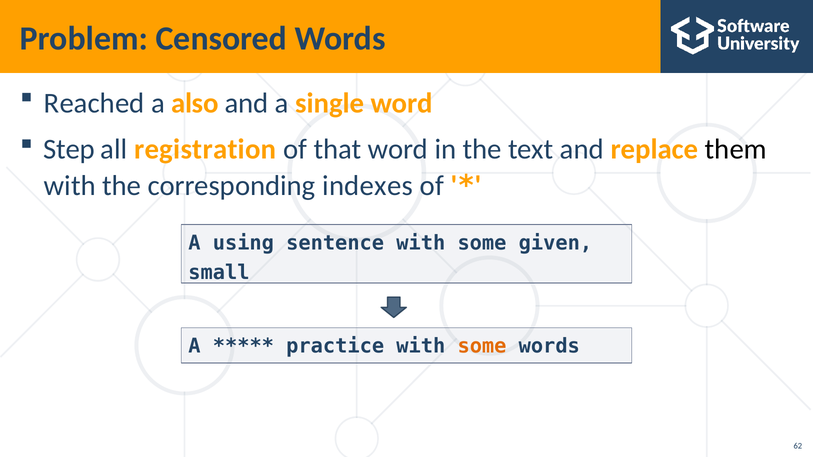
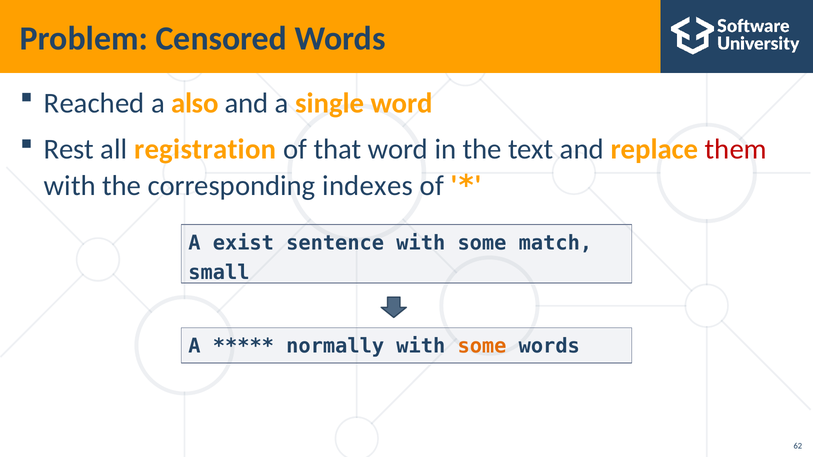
Step: Step -> Rest
them colour: black -> red
using: using -> exist
given: given -> match
practice: practice -> normally
